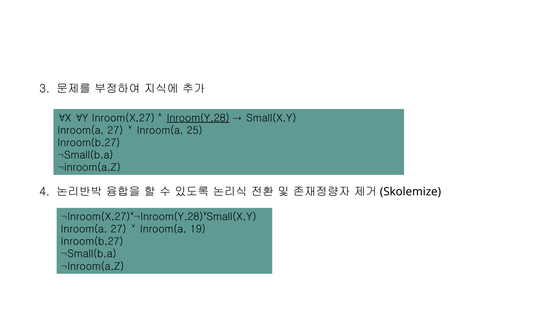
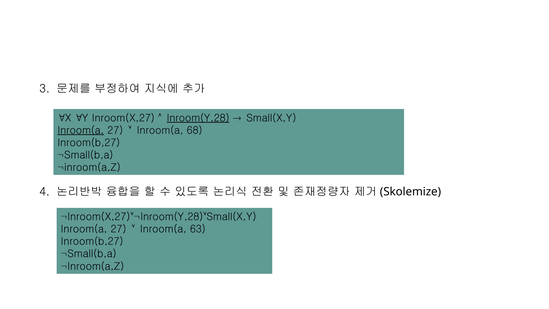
Inroom(a at (81, 130) underline: none -> present
25: 25 -> 68
19: 19 -> 63
